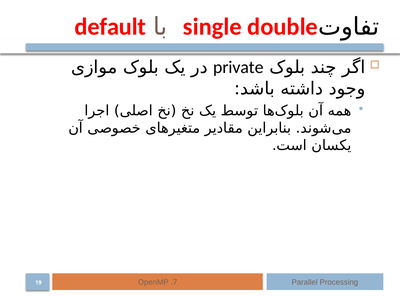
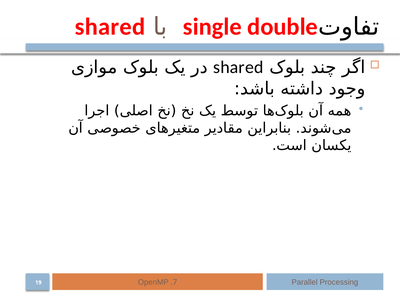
default at (110, 27): default -> shared
private at (238, 67): private -> shared
